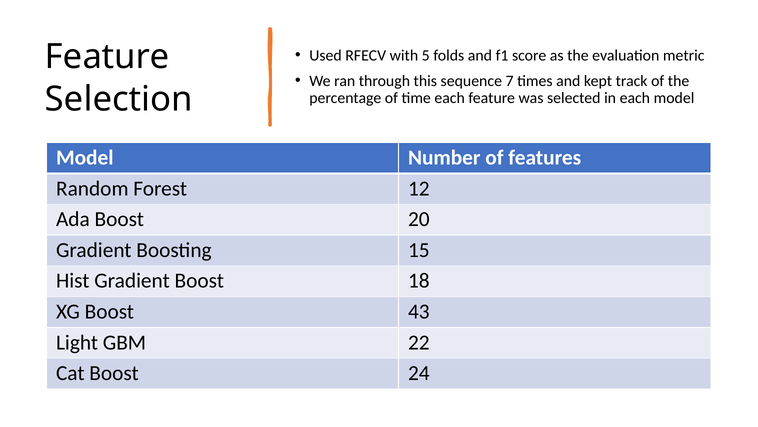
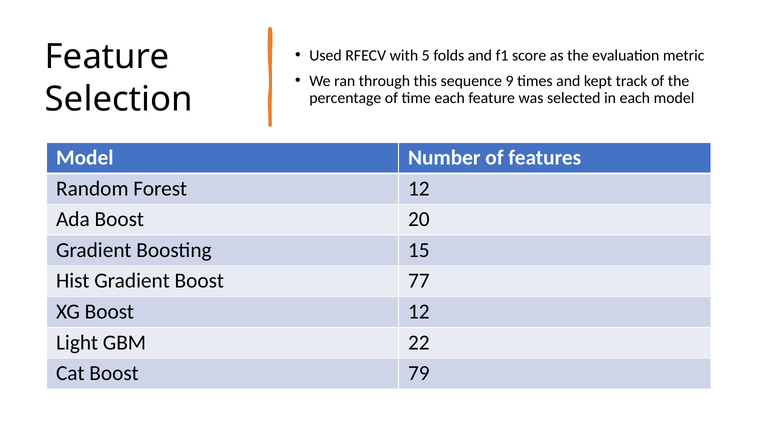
7: 7 -> 9
18: 18 -> 77
Boost 43: 43 -> 12
24: 24 -> 79
